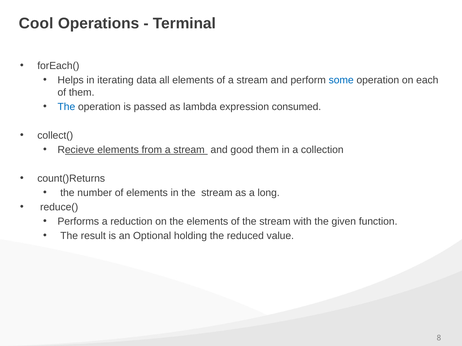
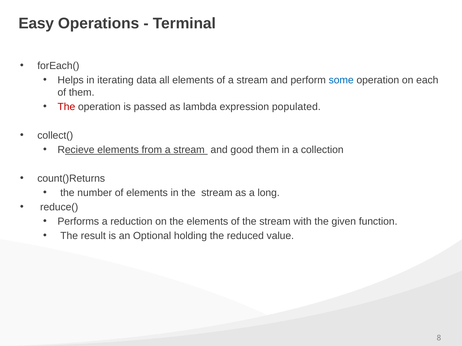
Cool: Cool -> Easy
The at (66, 107) colour: blue -> red
consumed: consumed -> populated
